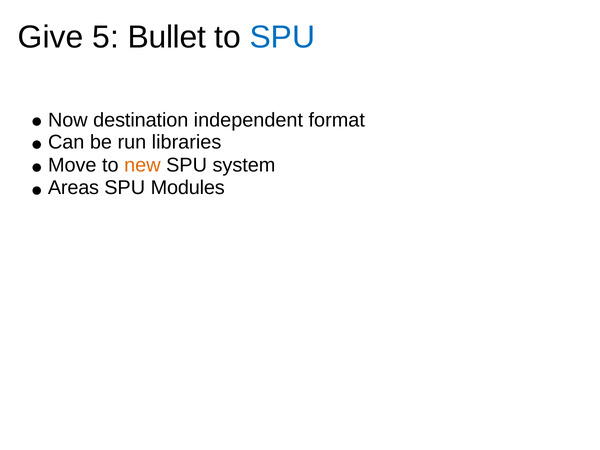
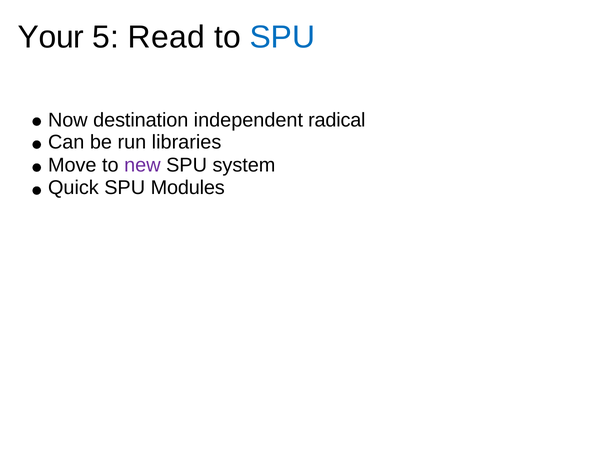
Give: Give -> Your
Bullet: Bullet -> Read
format: format -> radical
new colour: orange -> purple
Areas: Areas -> Quick
